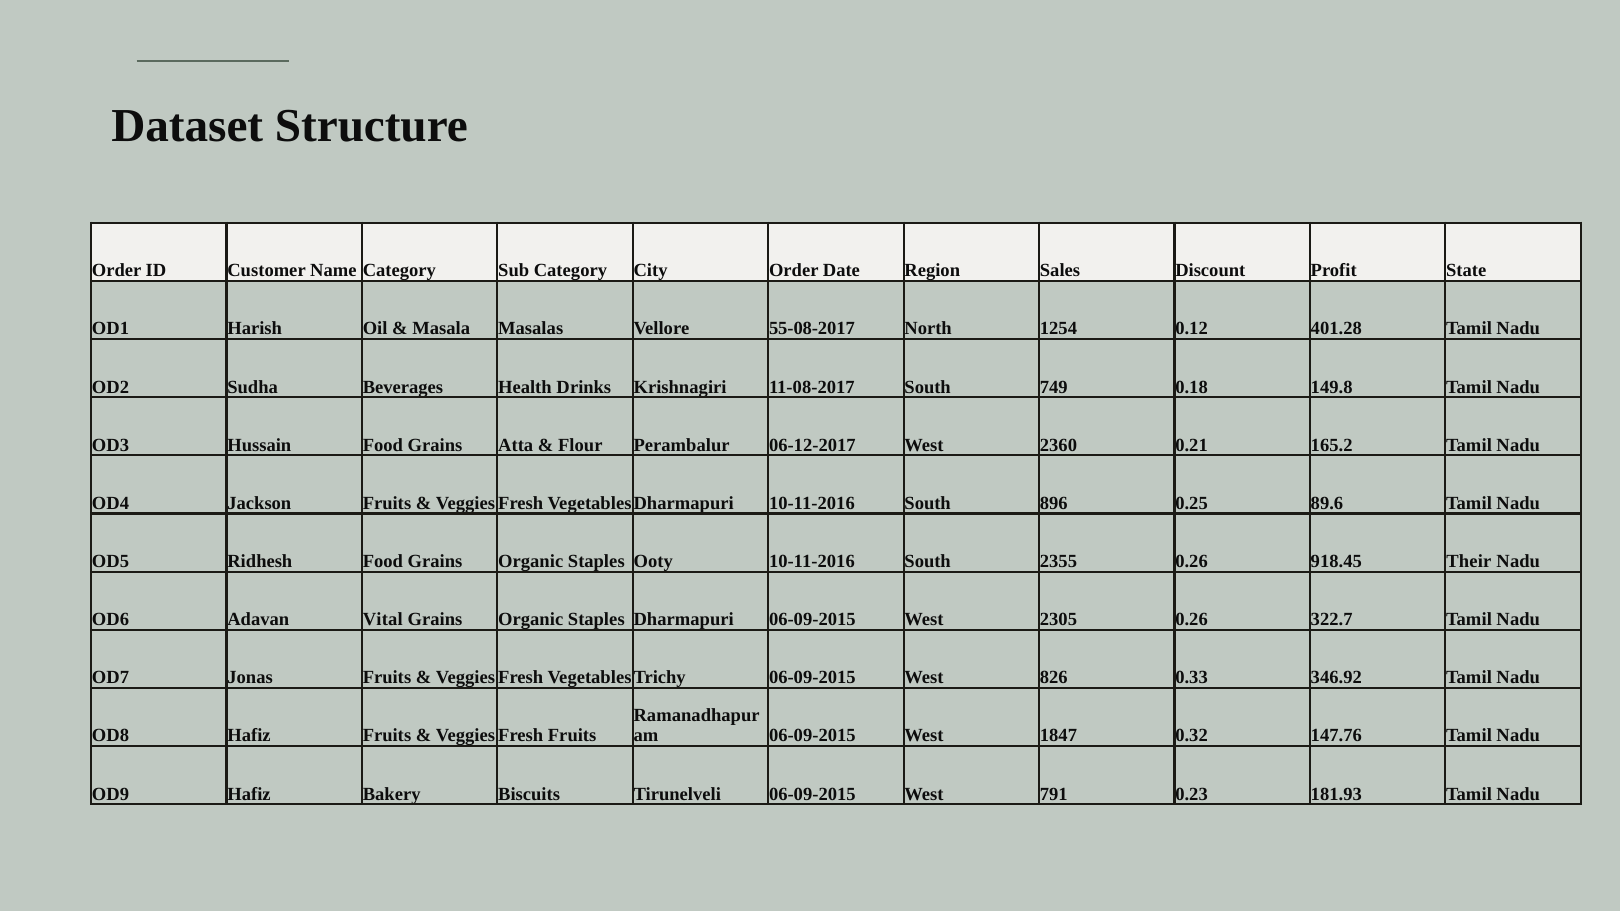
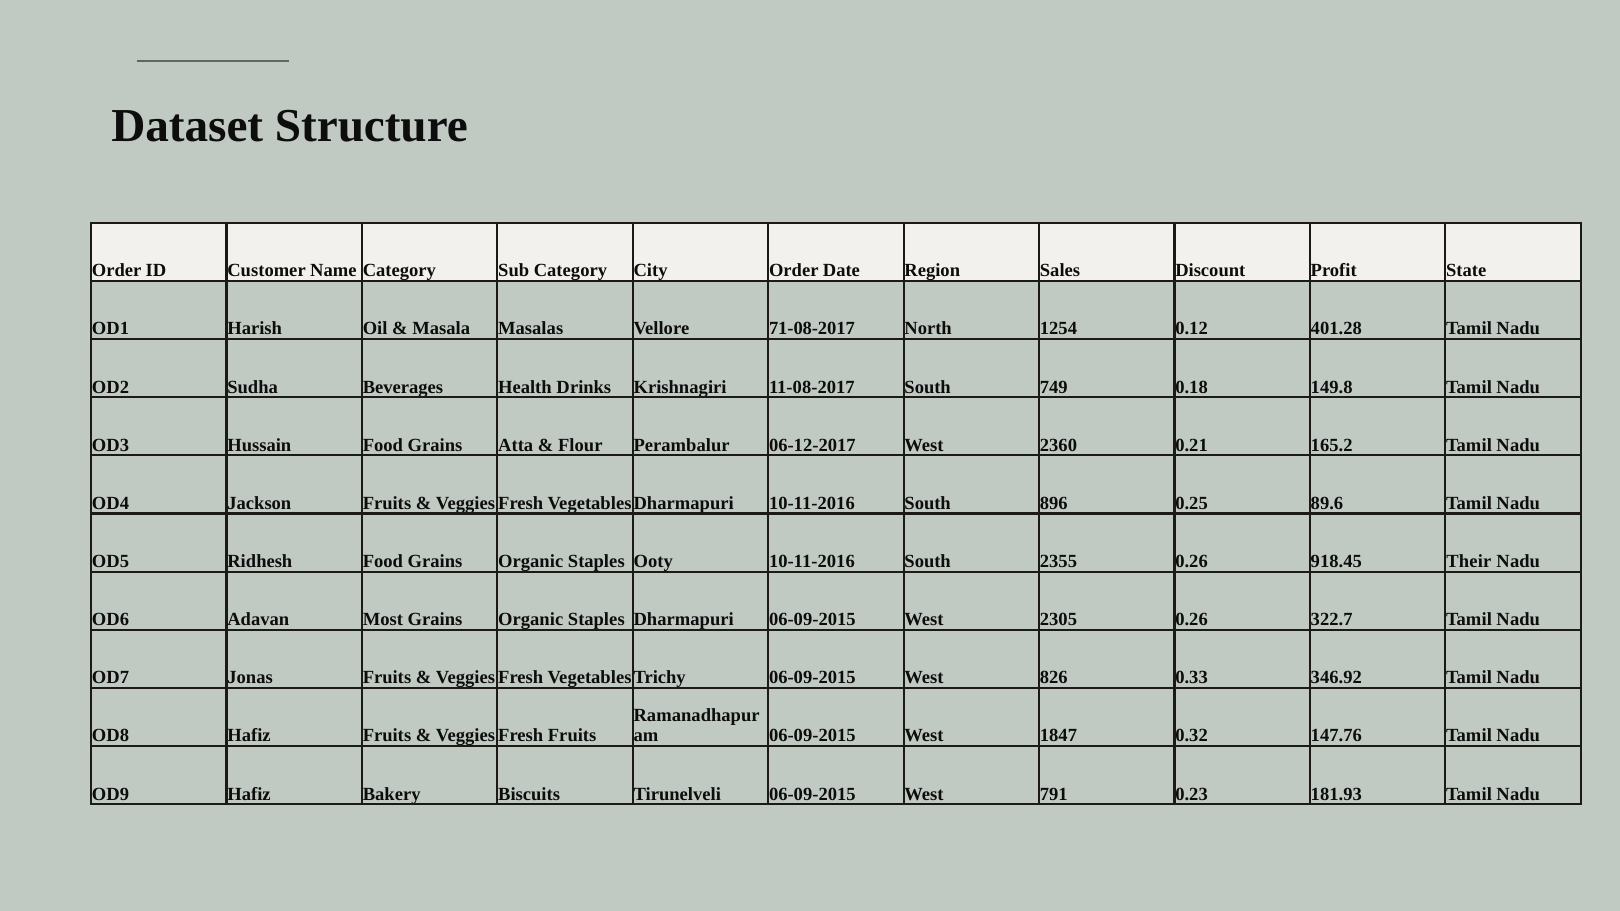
55-08-2017: 55-08-2017 -> 71-08-2017
Vital: Vital -> Most
